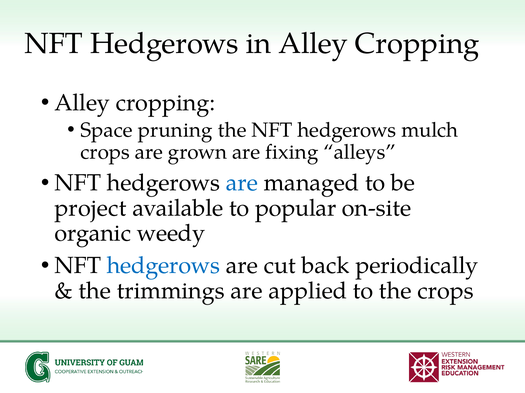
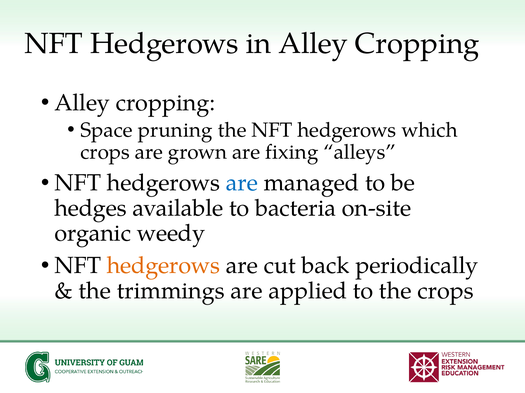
mulch: mulch -> which
project: project -> hedges
popular: popular -> bacteria
hedgerows at (164, 266) colour: blue -> orange
